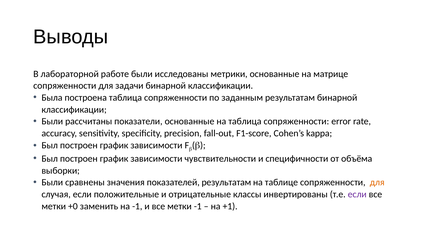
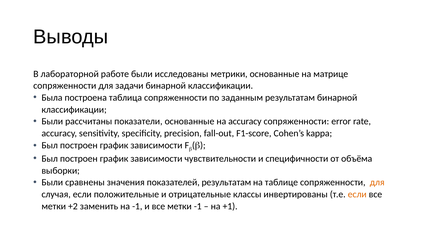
на таблица: таблица -> accuracy
если at (357, 194) colour: purple -> orange
+0: +0 -> +2
